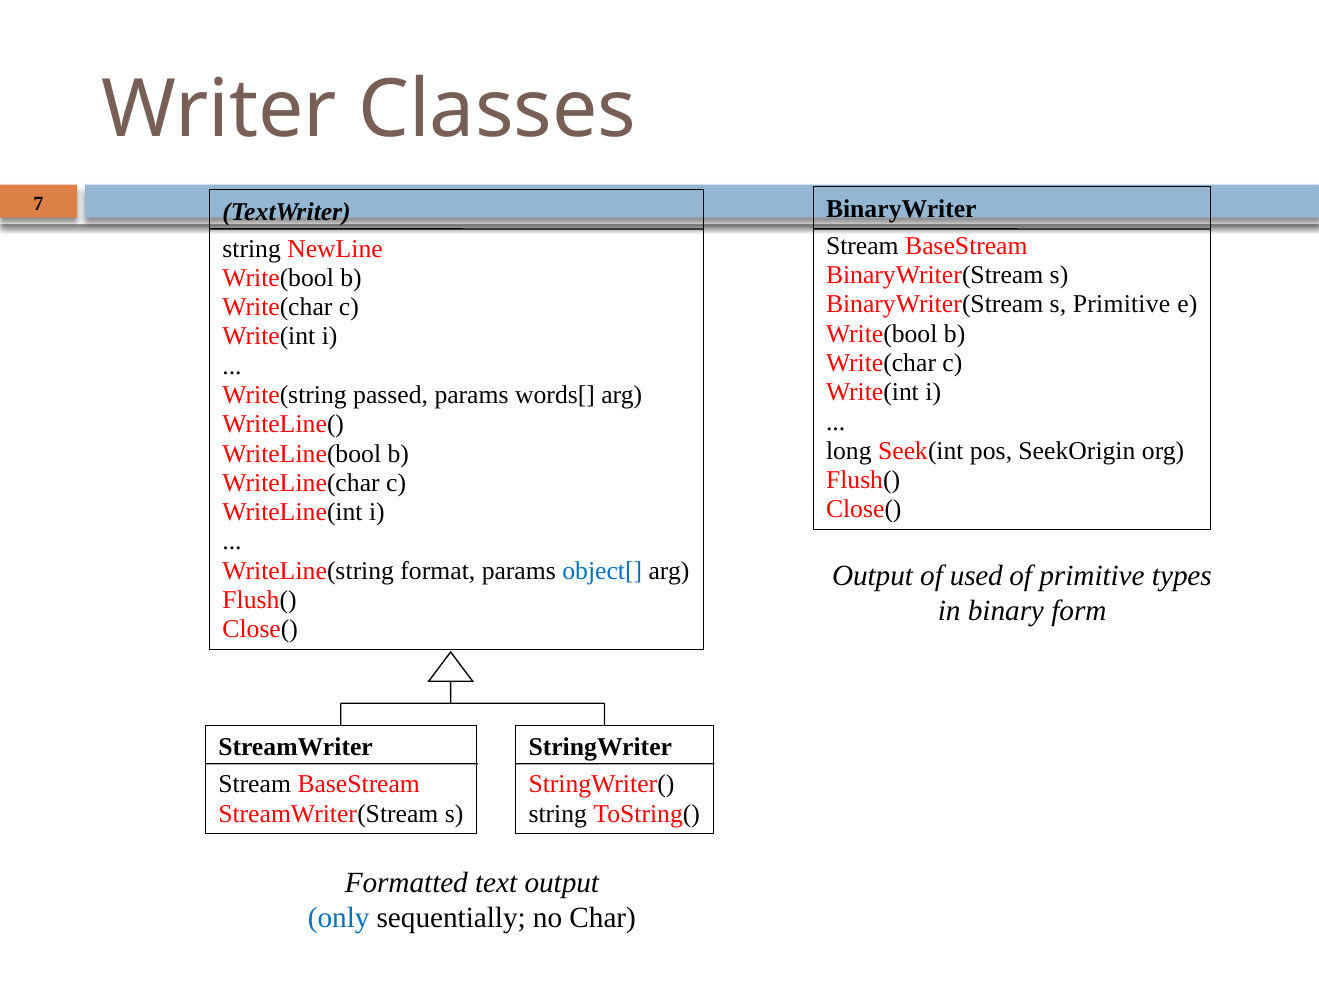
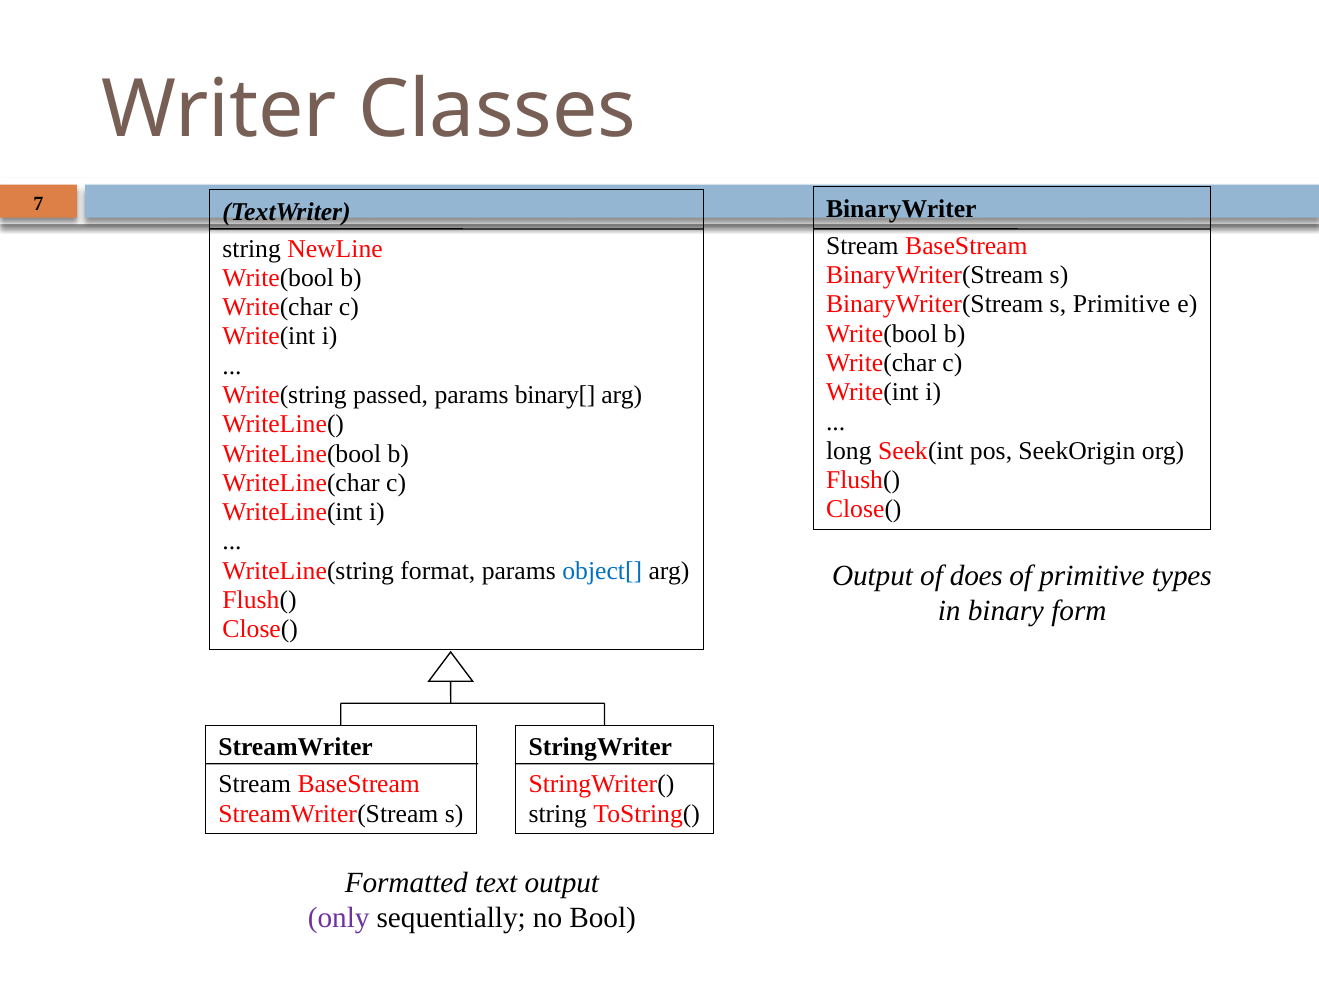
words[: words[ -> binary[
used: used -> does
only colour: blue -> purple
Char: Char -> Bool
